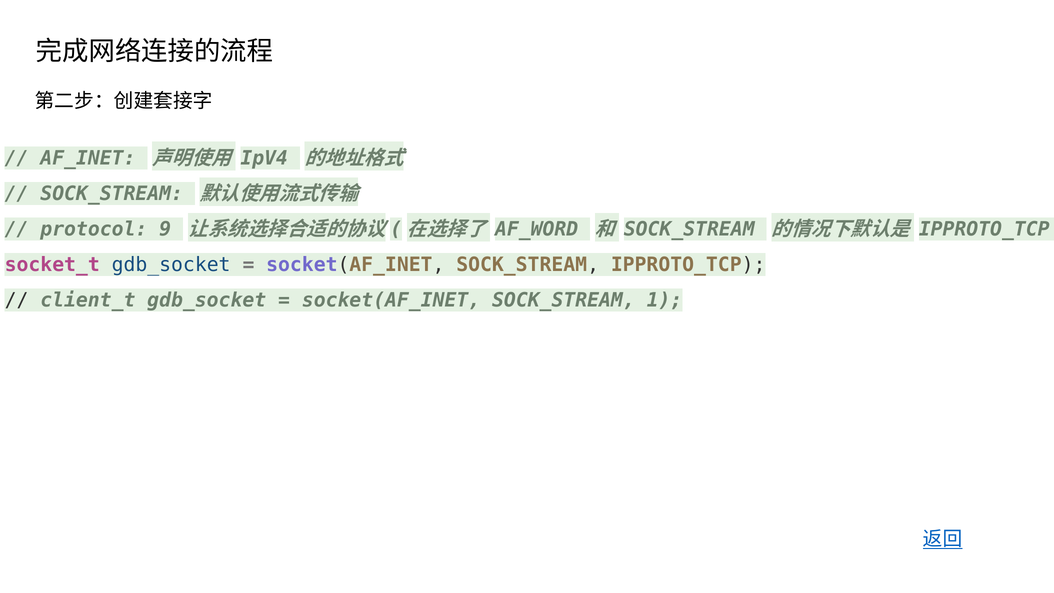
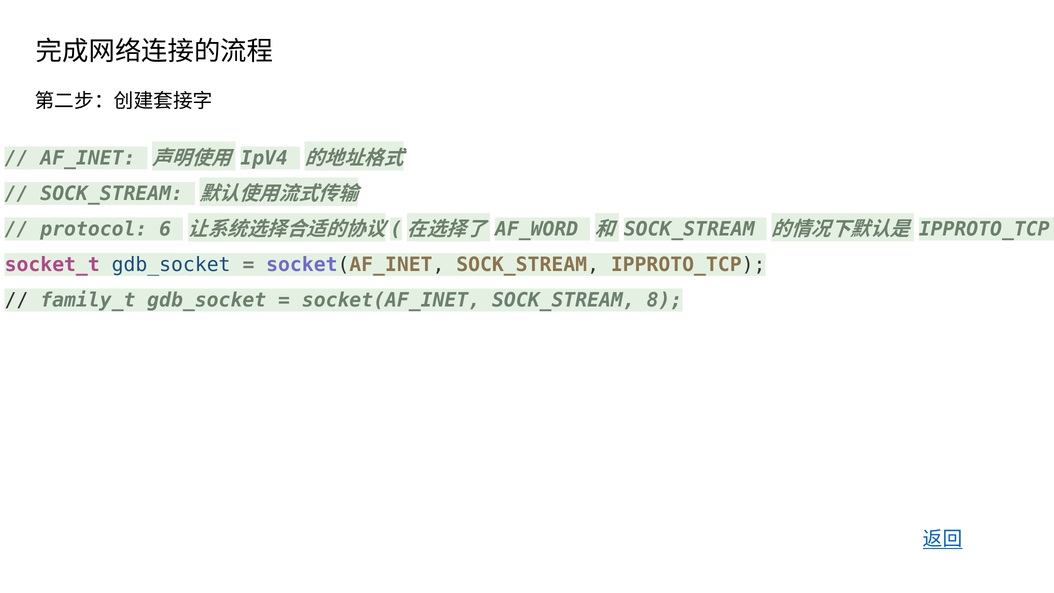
9: 9 -> 6
client_t: client_t -> family_t
1: 1 -> 8
